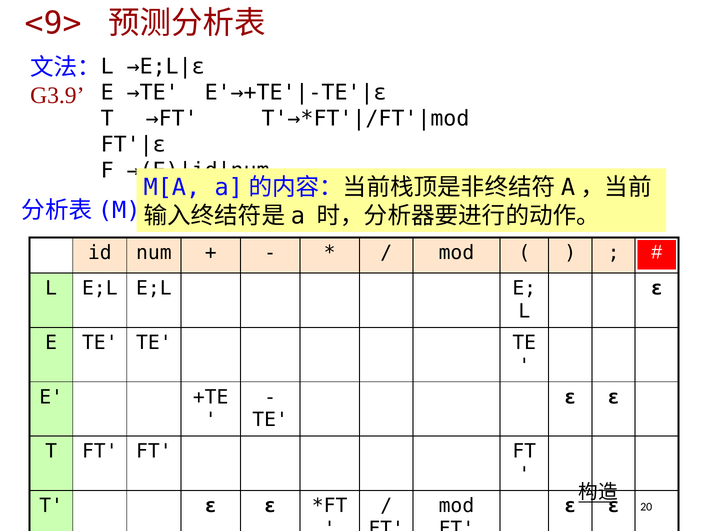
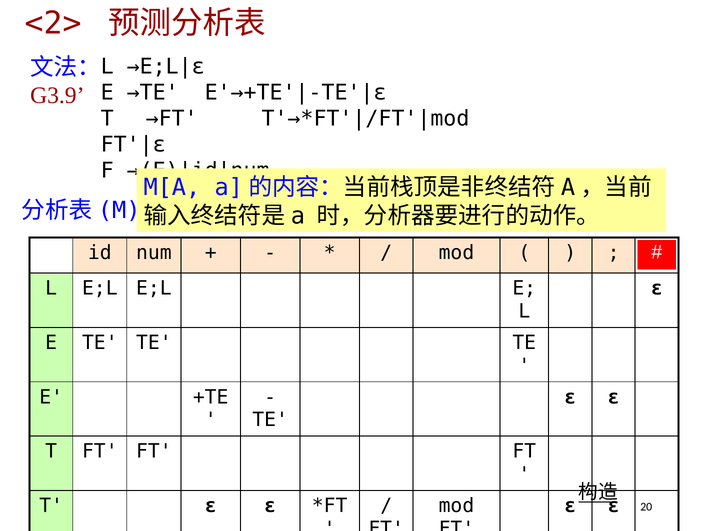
<9>: <9> -> <2>
